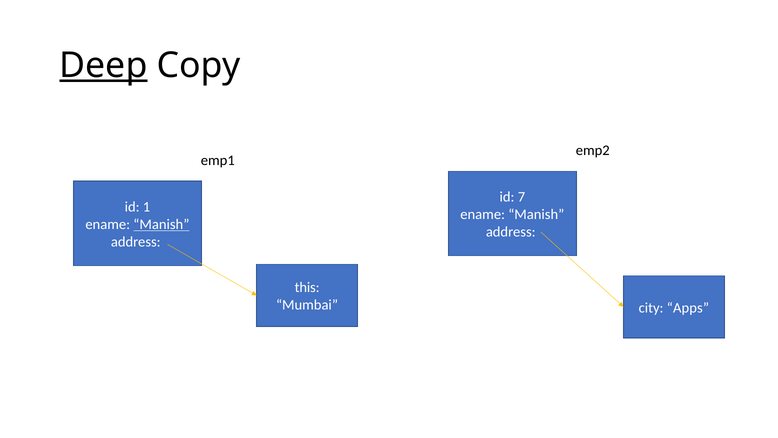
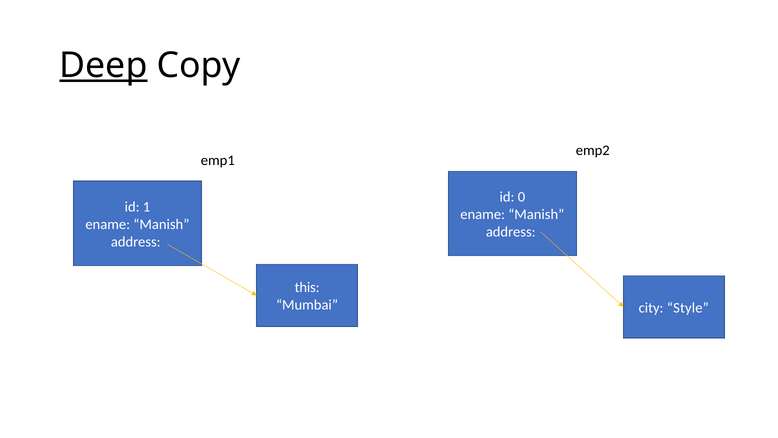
7: 7 -> 0
Manish at (161, 224) underline: present -> none
Apps: Apps -> Style
